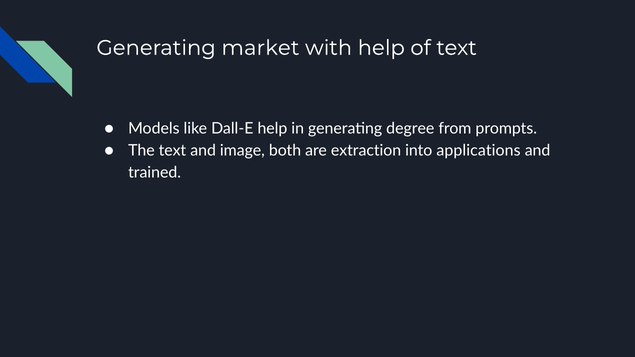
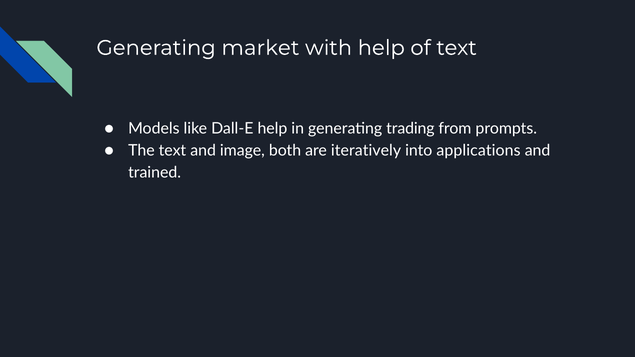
degree: degree -> trading
extraction: extraction -> iteratively
